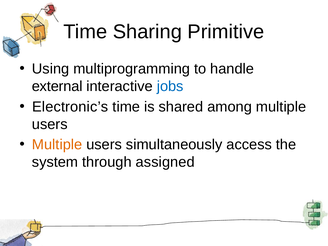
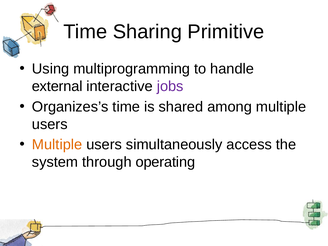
jobs colour: blue -> purple
Electronic’s: Electronic’s -> Organizes’s
assigned: assigned -> operating
